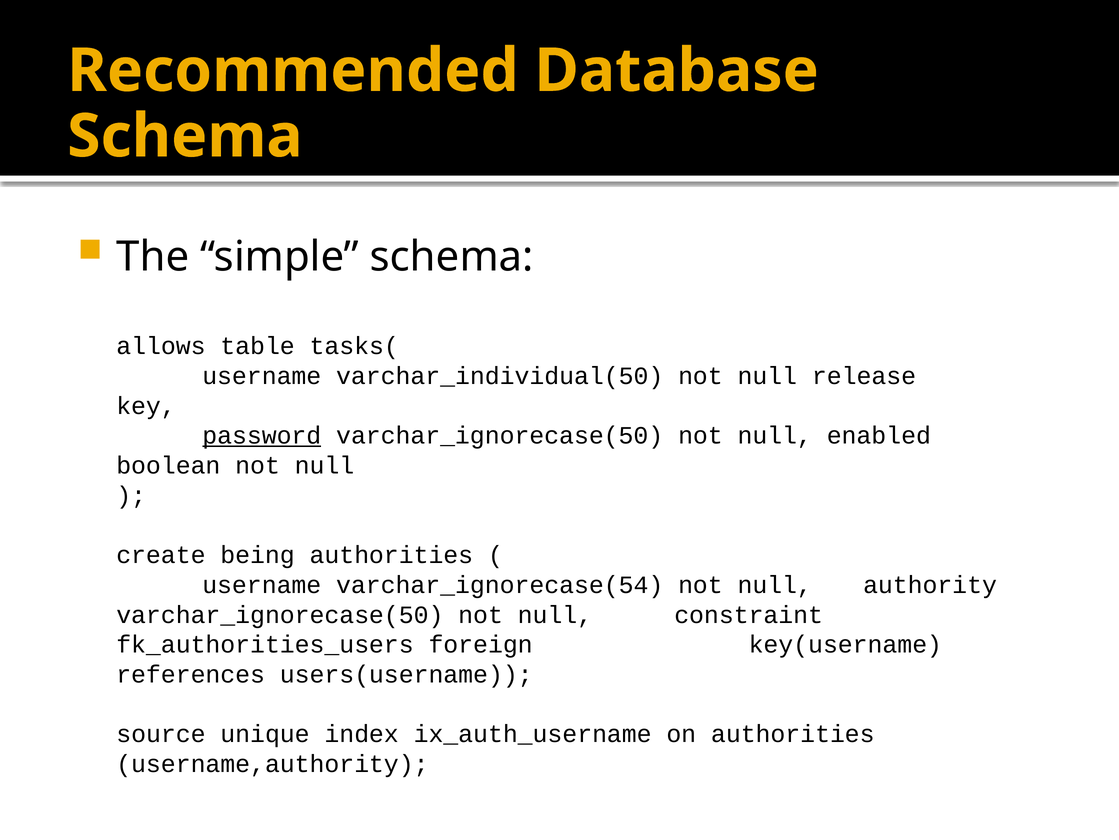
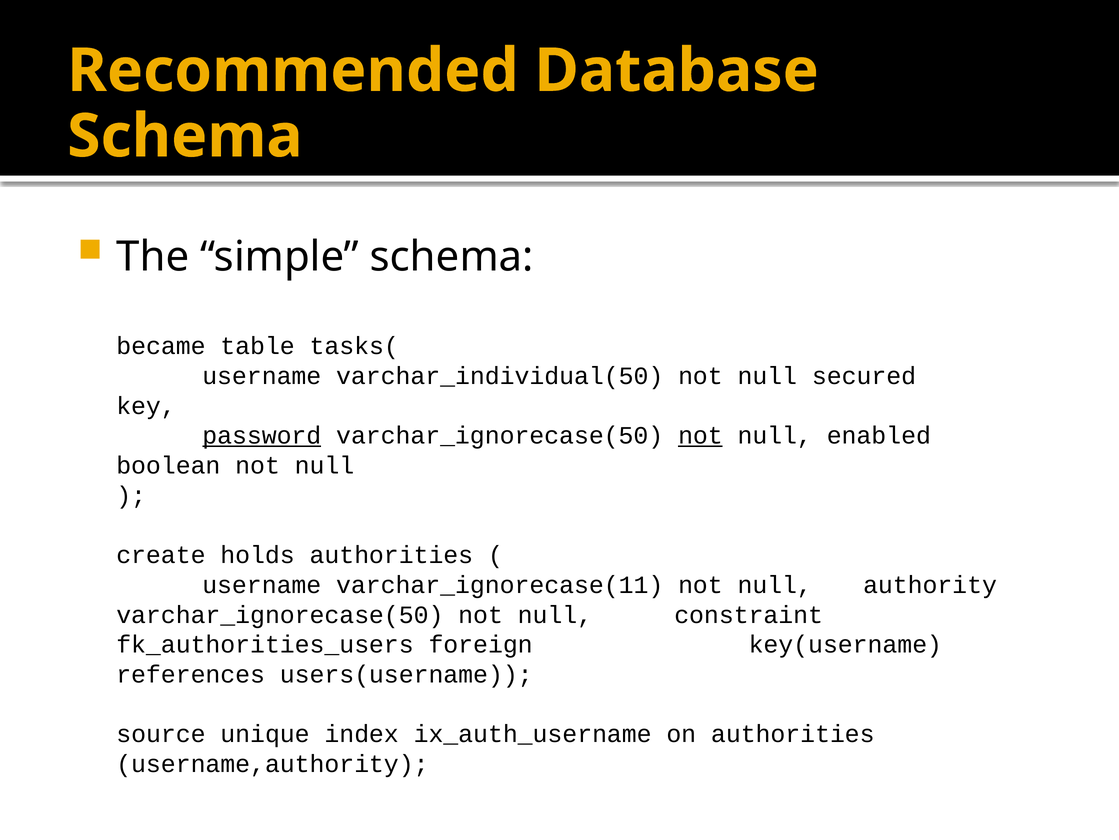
allows: allows -> became
release: release -> secured
not at (700, 435) underline: none -> present
being: being -> holds
varchar_ignorecase(54: varchar_ignorecase(54 -> varchar_ignorecase(11
